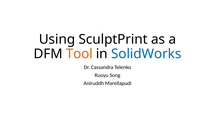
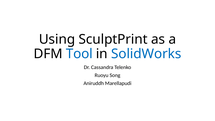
Tool colour: orange -> blue
